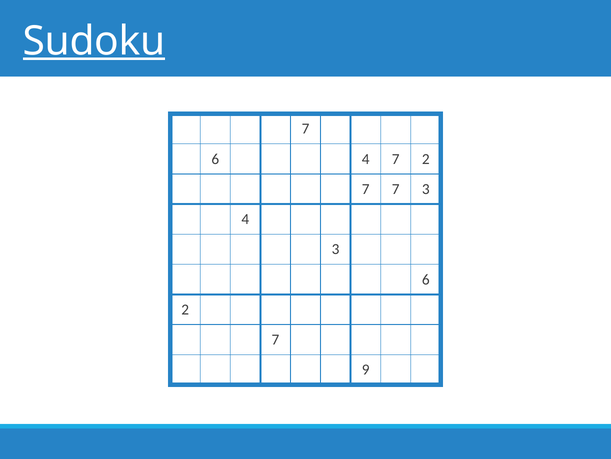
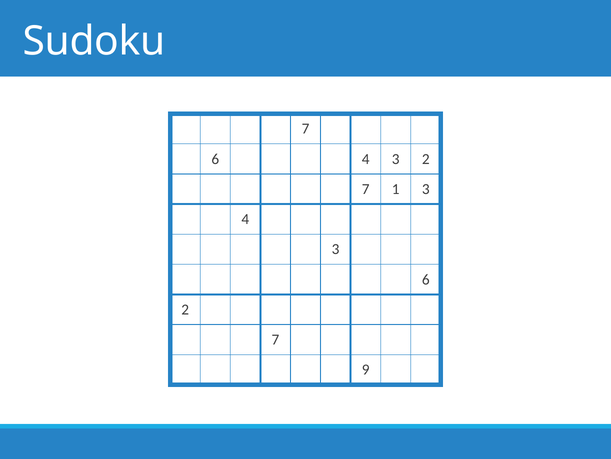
Sudoku underline: present -> none
6 4 7: 7 -> 3
7 7: 7 -> 1
